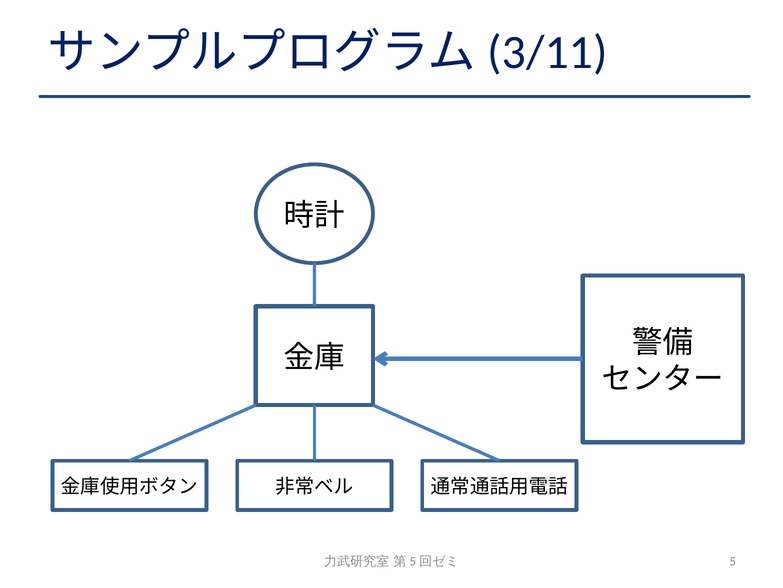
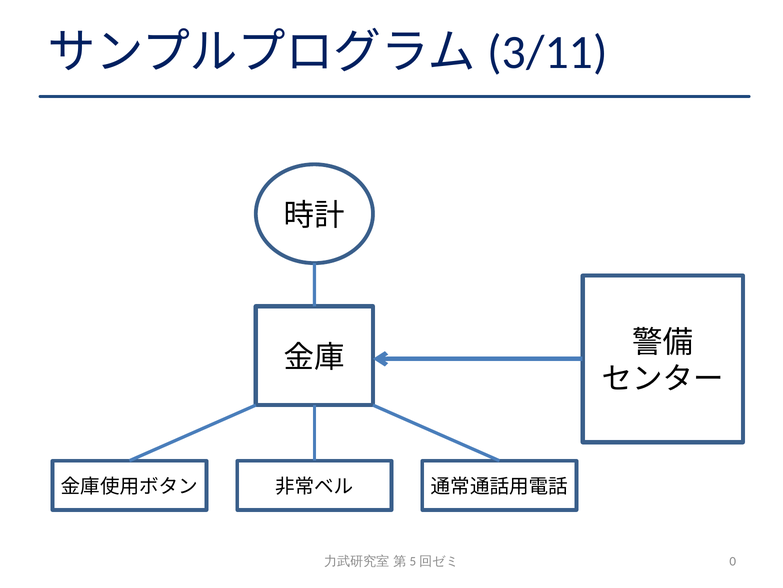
5: 5 -> 0
